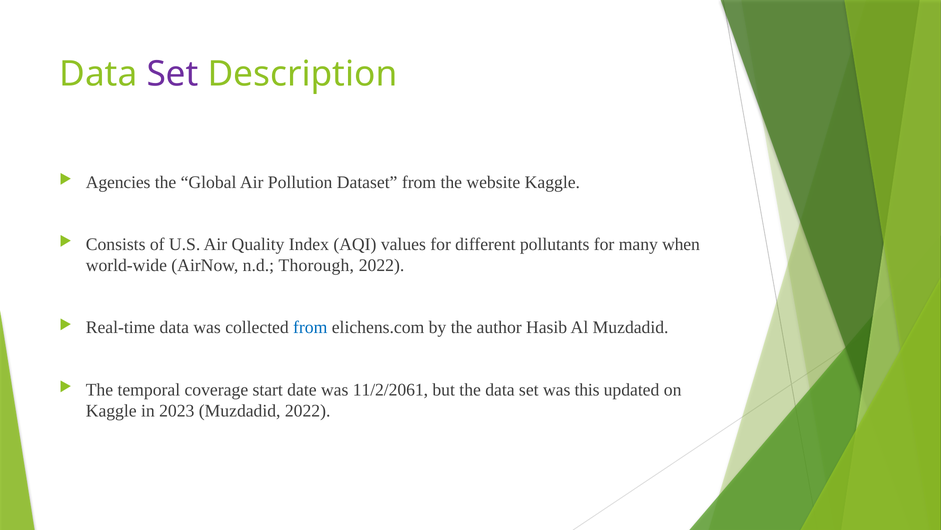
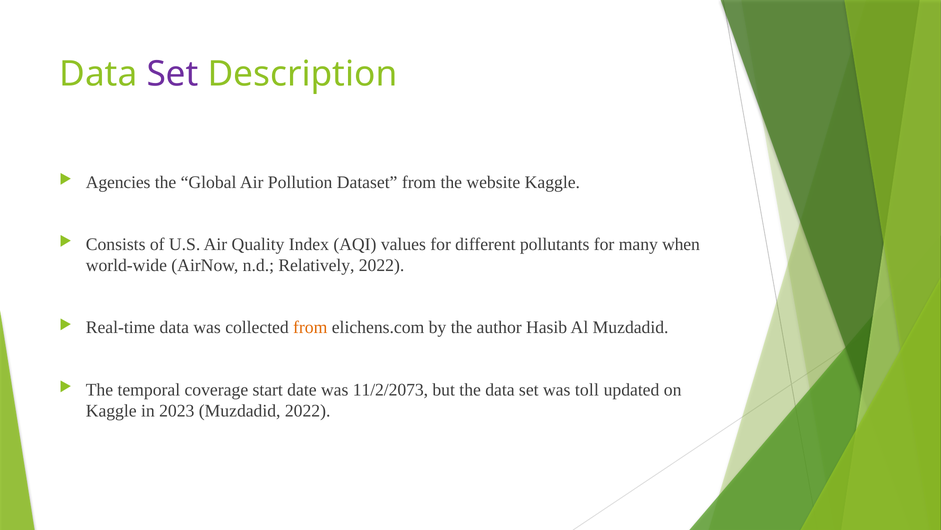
Thorough: Thorough -> Relatively
from at (310, 327) colour: blue -> orange
11/2/2061: 11/2/2061 -> 11/2/2073
this: this -> toll
